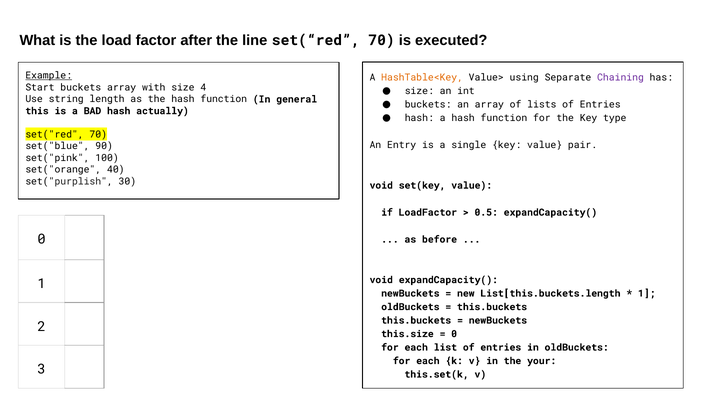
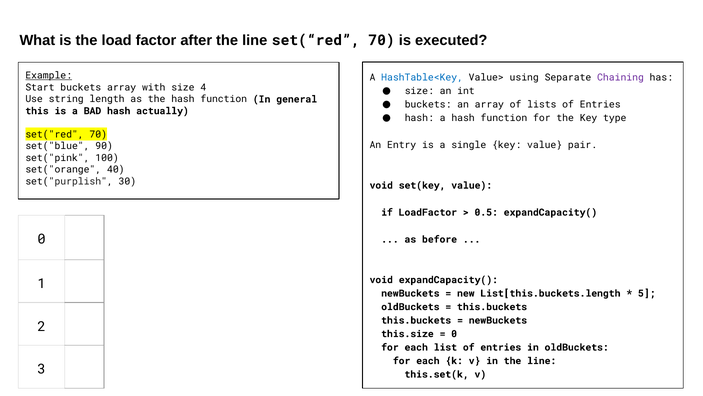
HashTable<Key colour: orange -> blue
1 at (647, 293): 1 -> 5
in the your: your -> line
